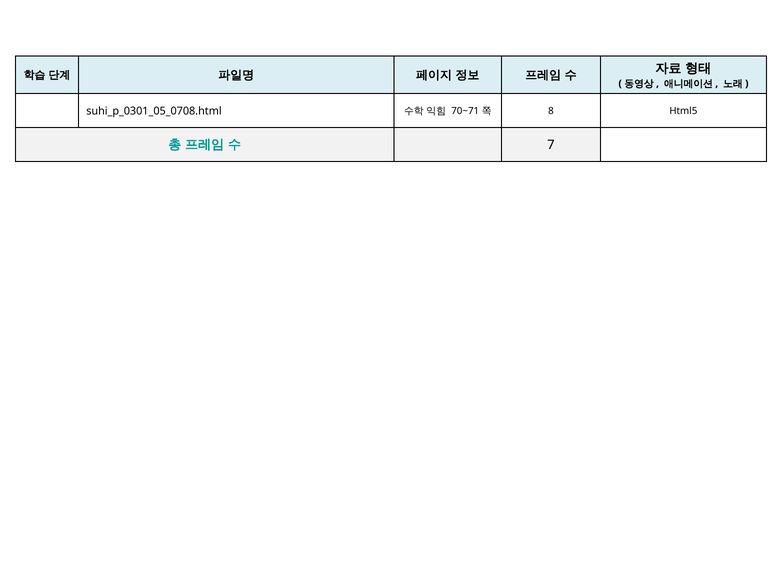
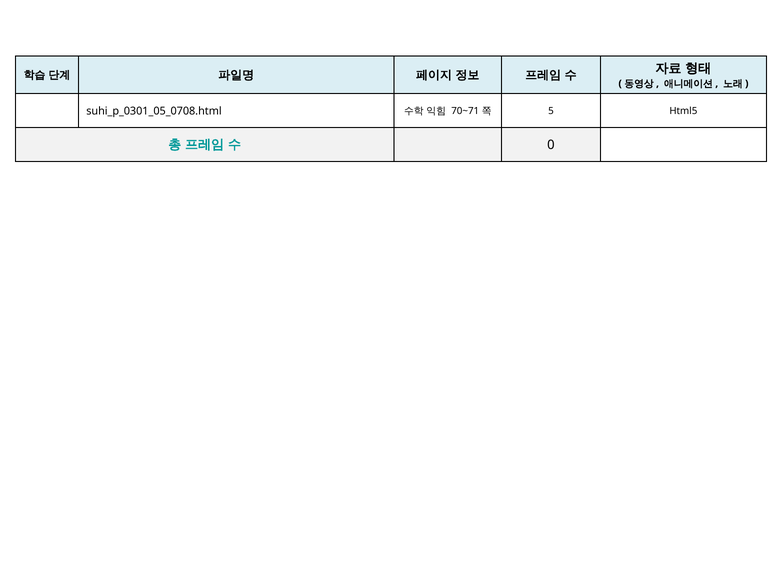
8: 8 -> 5
7: 7 -> 0
